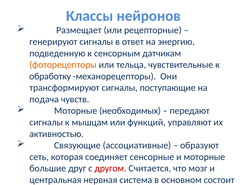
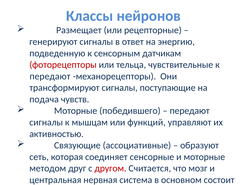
фоторецепторы colour: orange -> red
обработку at (50, 76): обработку -> передают
необходимых: необходимых -> победившего
большие: большие -> методом
